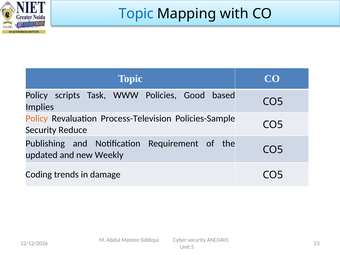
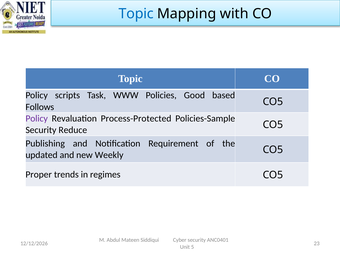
Implies: Implies -> Follows
Policy at (37, 118) colour: orange -> purple
Process-Television: Process-Television -> Process-Protected
Coding: Coding -> Proper
damage: damage -> regimes
